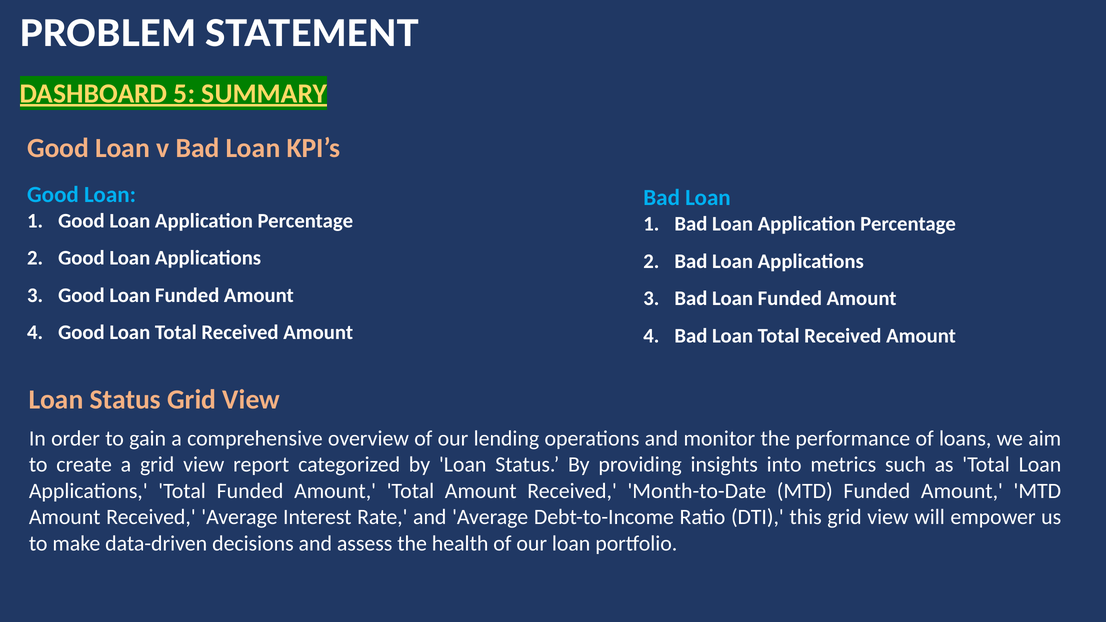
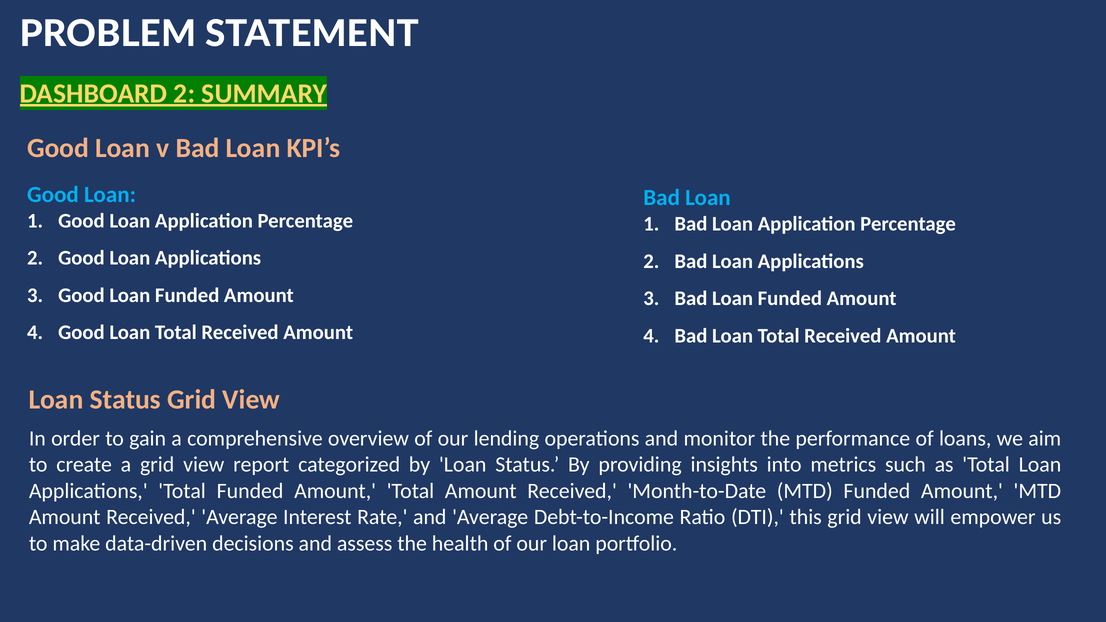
DASHBOARD 5: 5 -> 2
